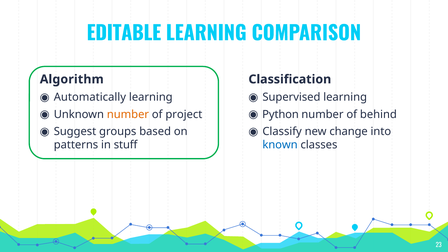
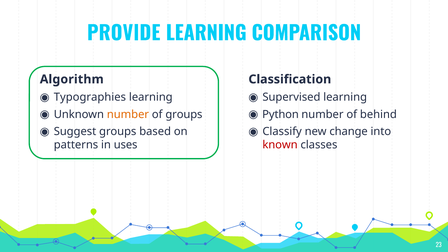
EDITABLE: EDITABLE -> PROVIDE
Automatically: Automatically -> Typographies
of project: project -> groups
stuff: stuff -> uses
known colour: blue -> red
